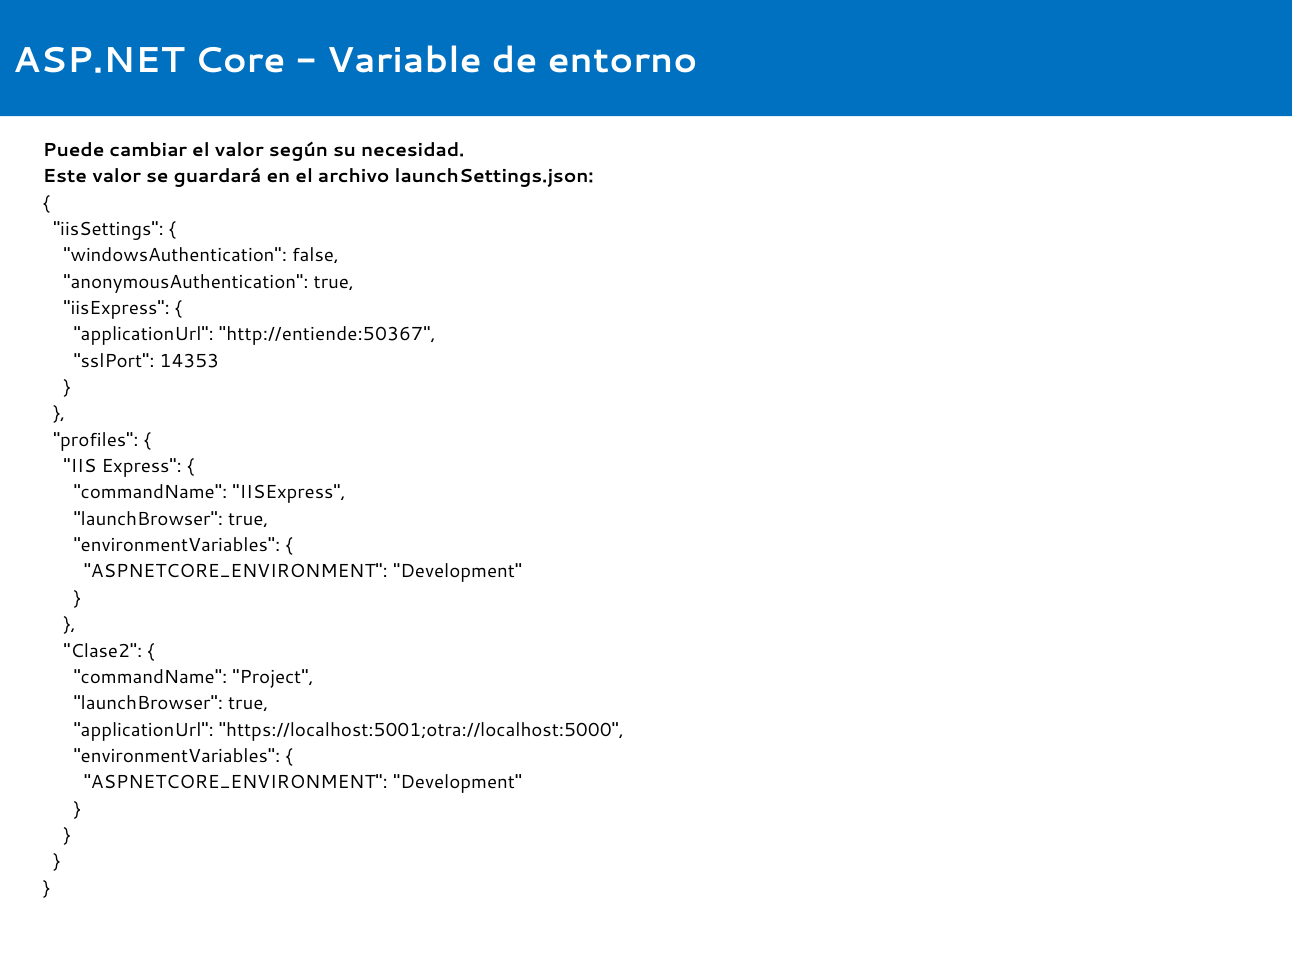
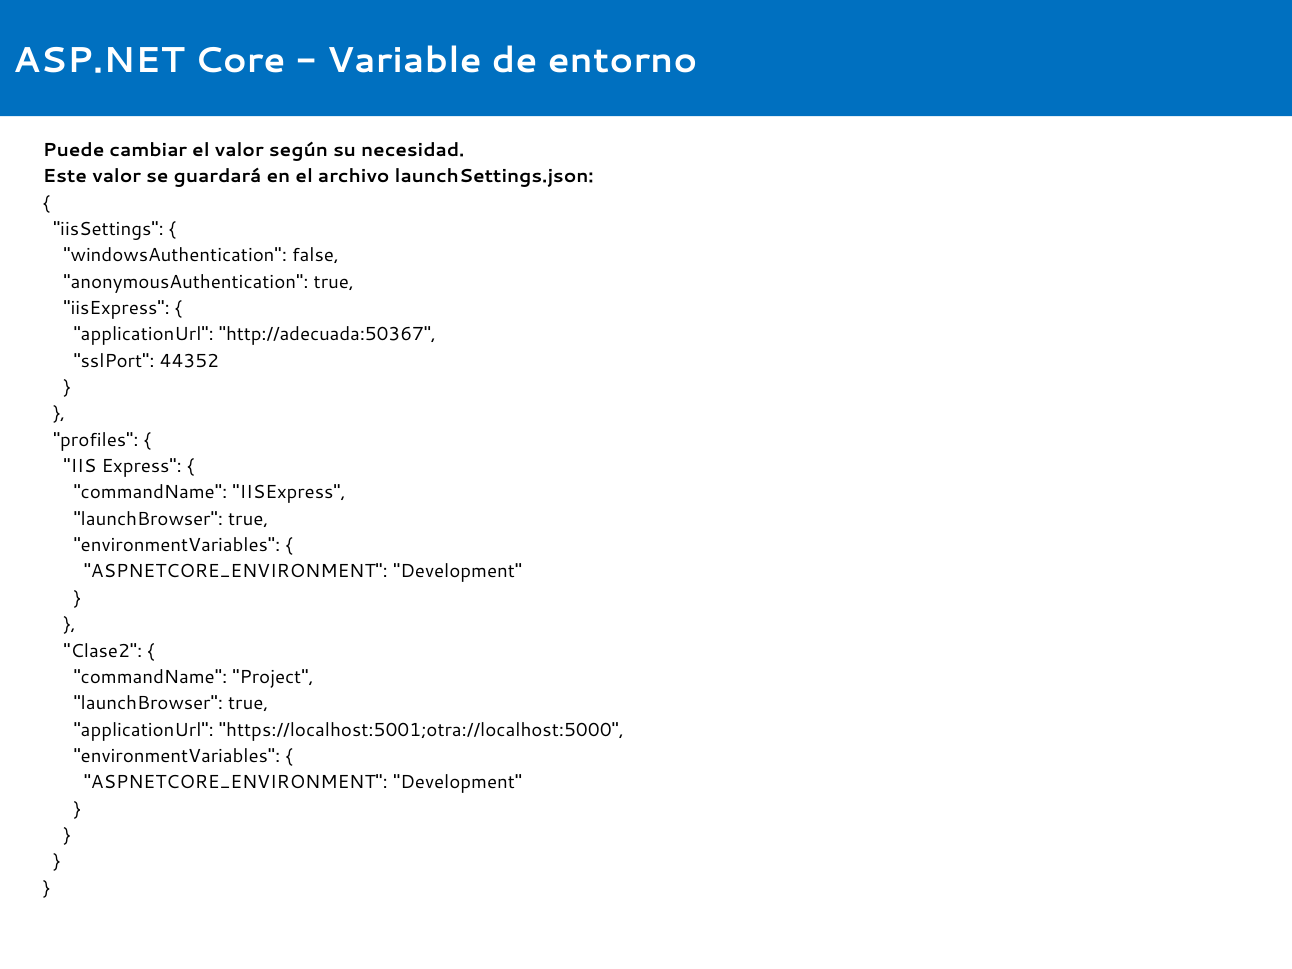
http://entiende:50367: http://entiende:50367 -> http://adecuada:50367
14353: 14353 -> 44352
